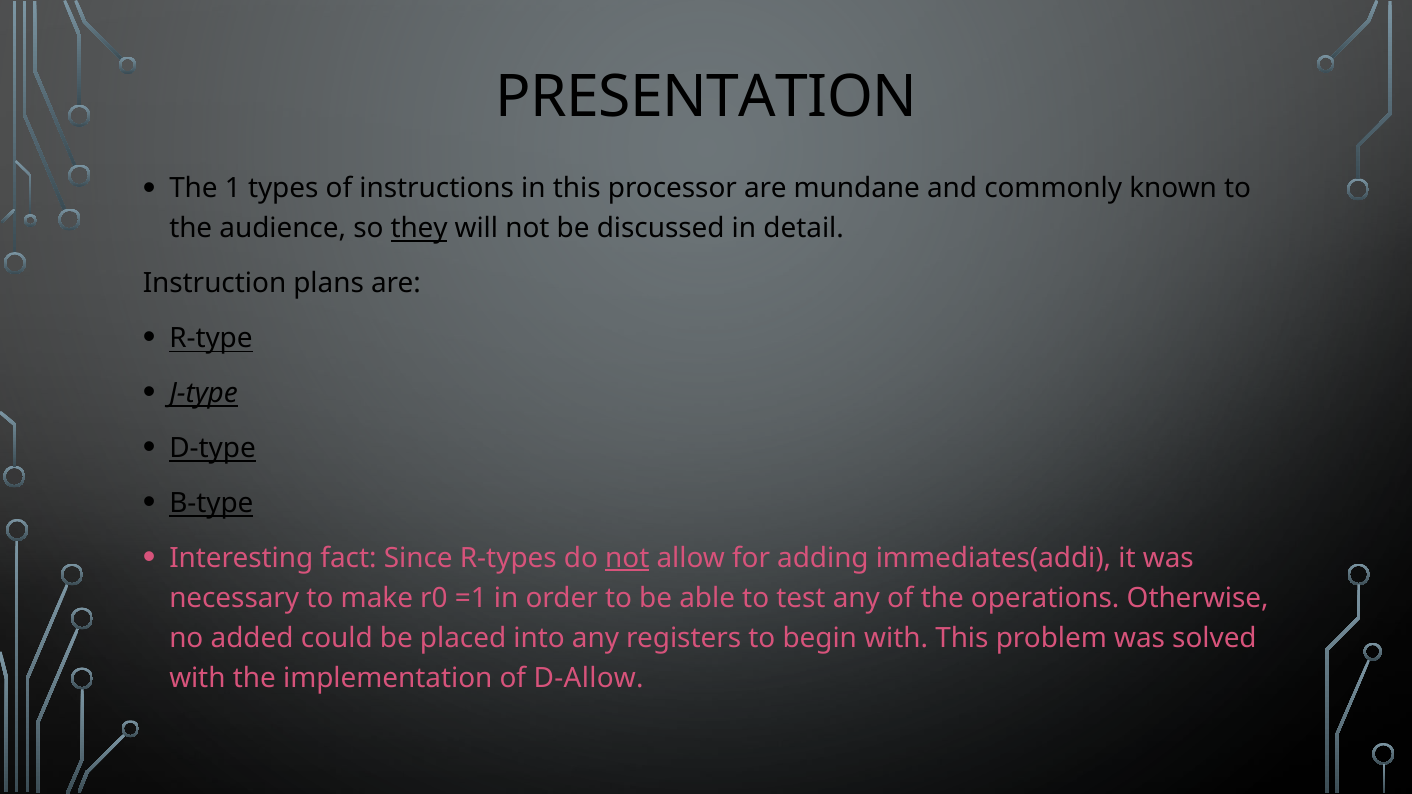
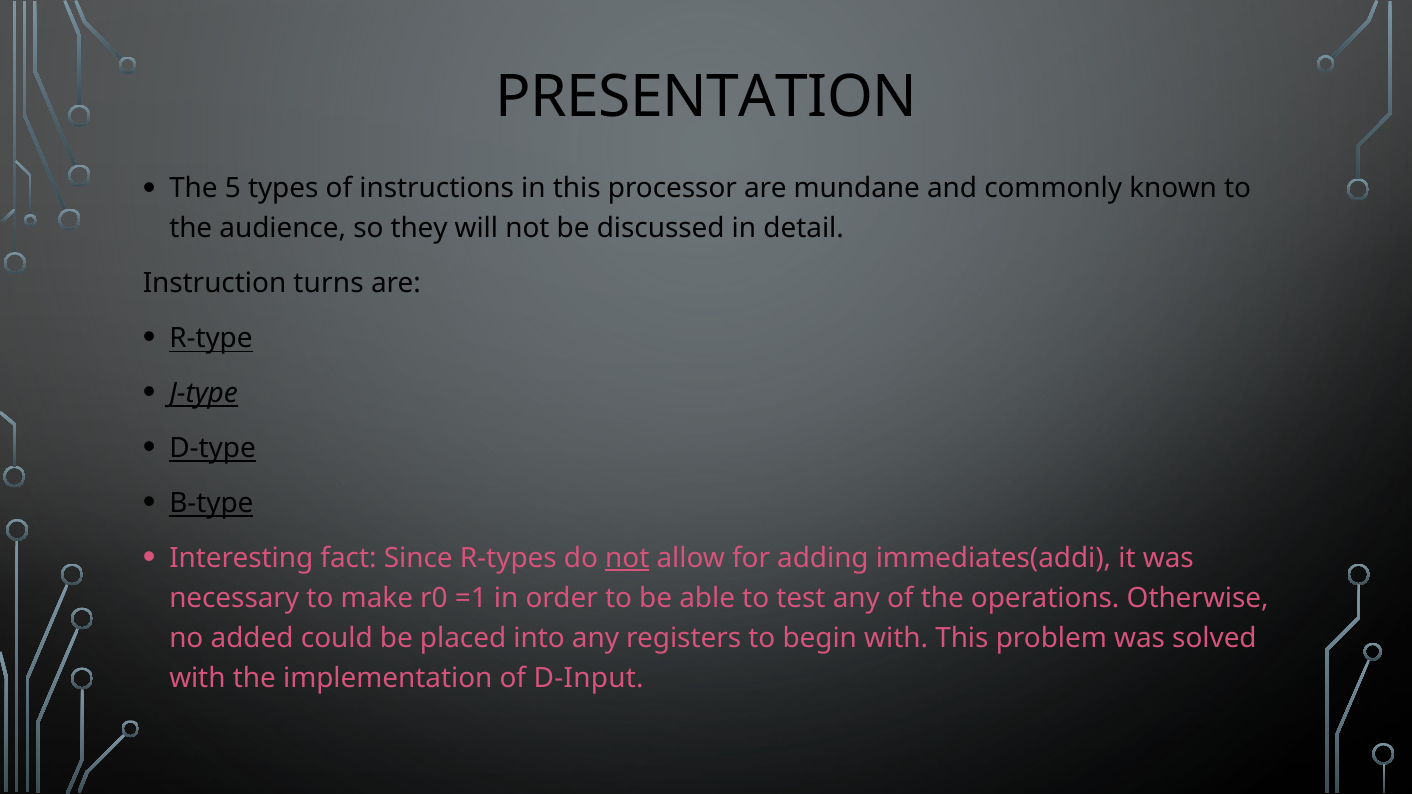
1: 1 -> 5
they underline: present -> none
plans: plans -> turns
D-Allow: D-Allow -> D-Input
